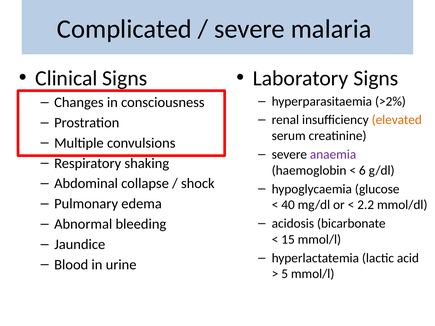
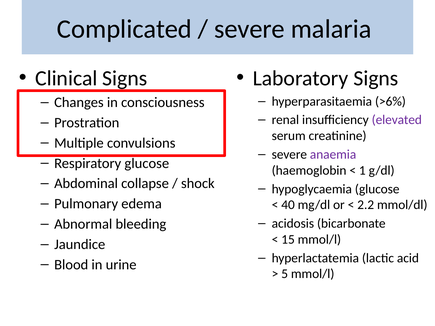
>2%: >2% -> >6%
elevated colour: orange -> purple
Respiratory shaking: shaking -> glucose
6: 6 -> 1
